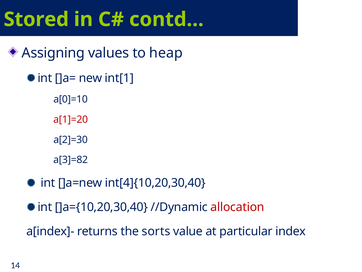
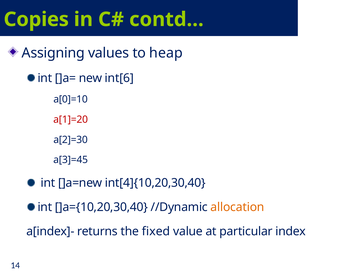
Stored: Stored -> Copies
int[1: int[1 -> int[6
a[3]=82: a[3]=82 -> a[3]=45
allocation colour: red -> orange
sorts: sorts -> fixed
